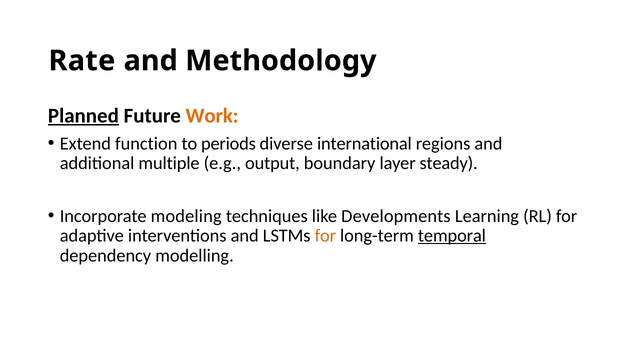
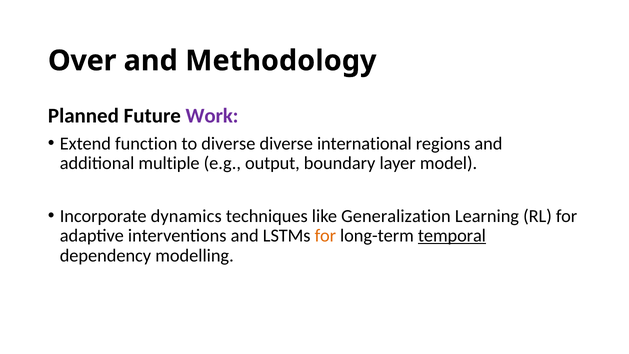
Rate: Rate -> Over
Planned underline: present -> none
Work colour: orange -> purple
to periods: periods -> diverse
steady: steady -> model
modeling: modeling -> dynamics
Developments: Developments -> Generalization
